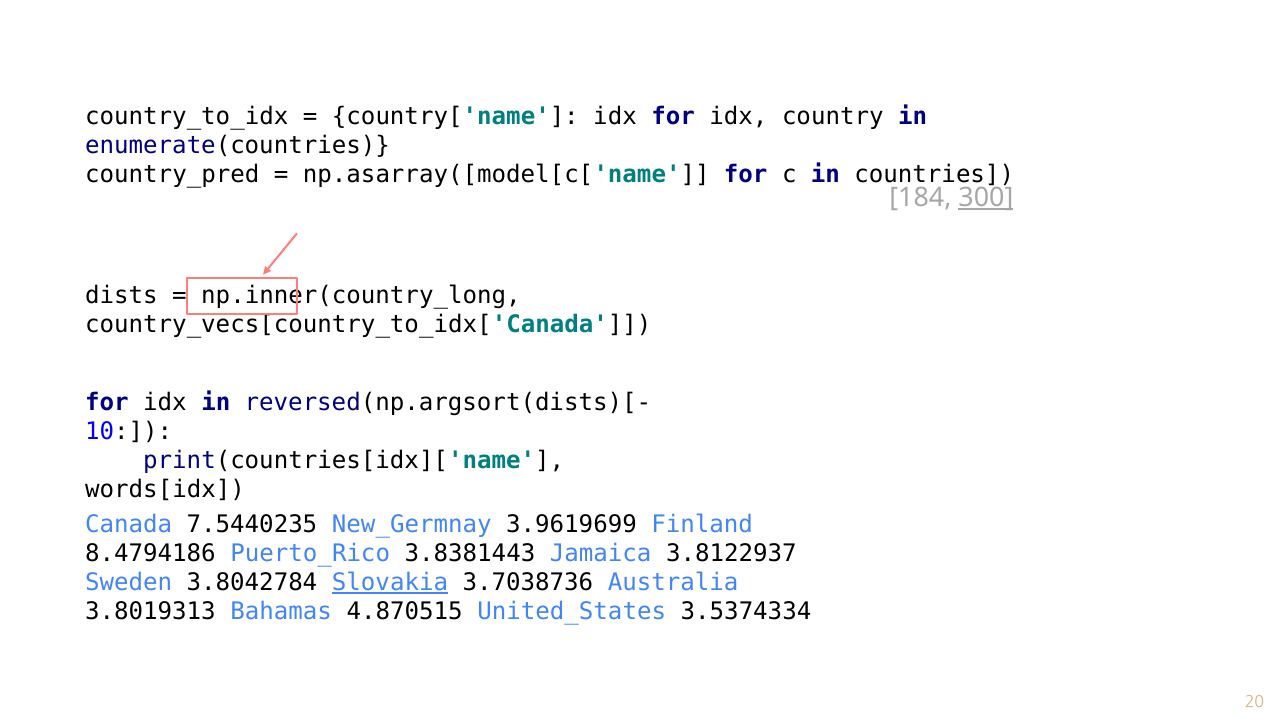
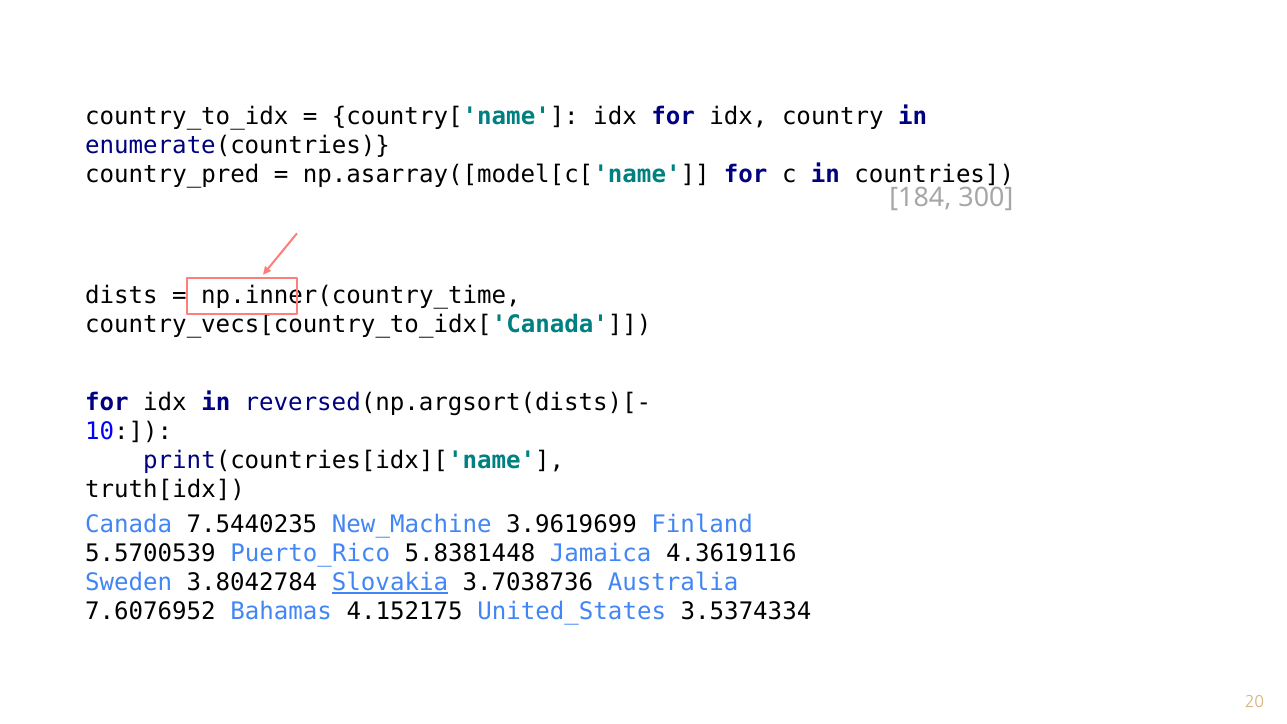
300 underline: present -> none
np.inner(country_long: np.inner(country_long -> np.inner(country_time
words[idx: words[idx -> truth[idx
New_Germnay: New_Germnay -> New_Machine
8.4794186: 8.4794186 -> 5.5700539
3.8381443: 3.8381443 -> 5.8381448
3.8122937: 3.8122937 -> 4.3619116
3.8019313: 3.8019313 -> 7.6076952
4.870515: 4.870515 -> 4.152175
